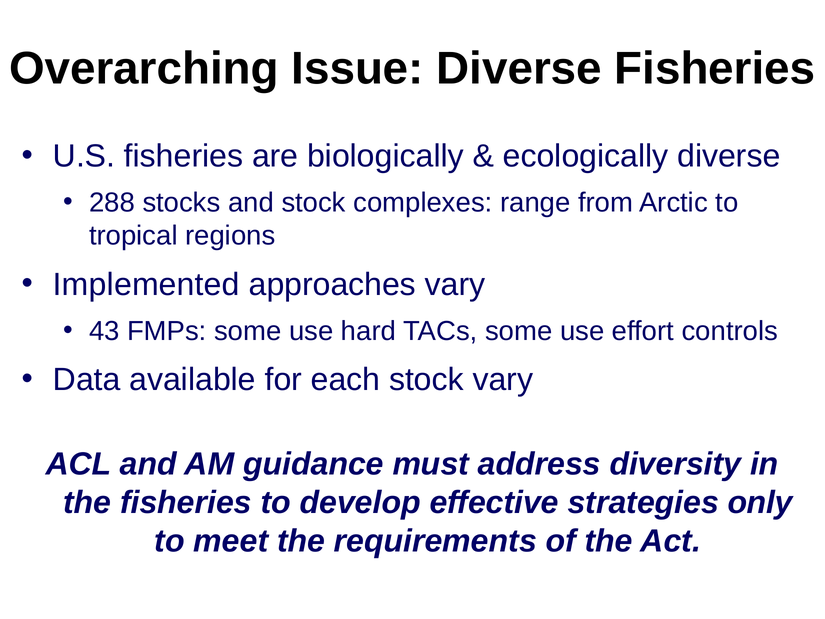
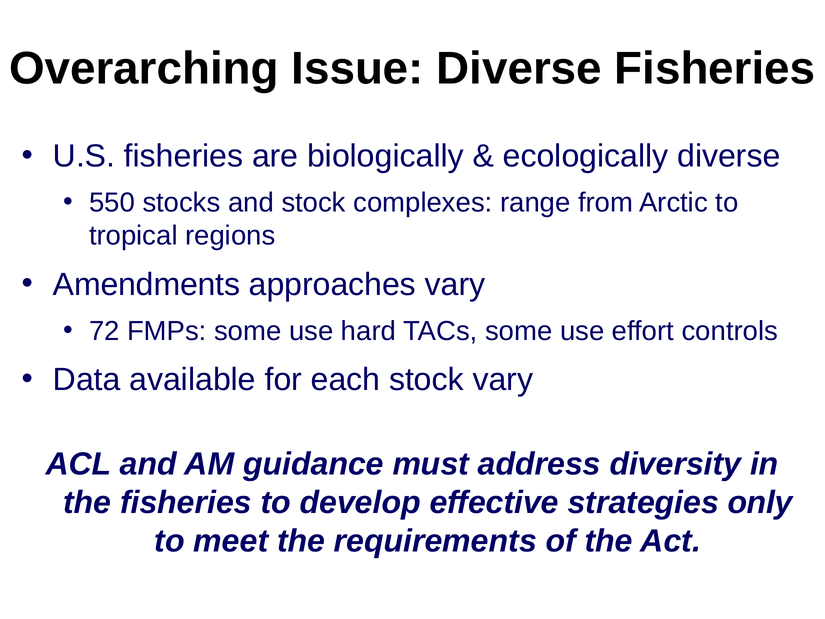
288: 288 -> 550
Implemented: Implemented -> Amendments
43: 43 -> 72
